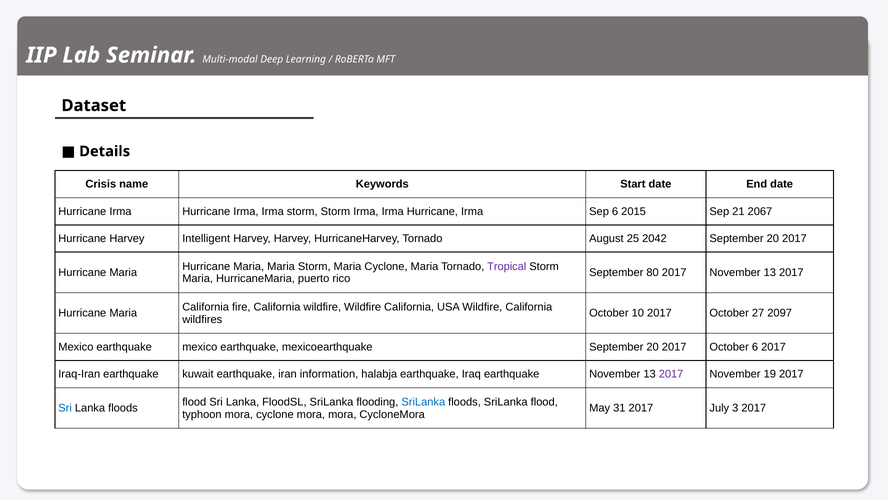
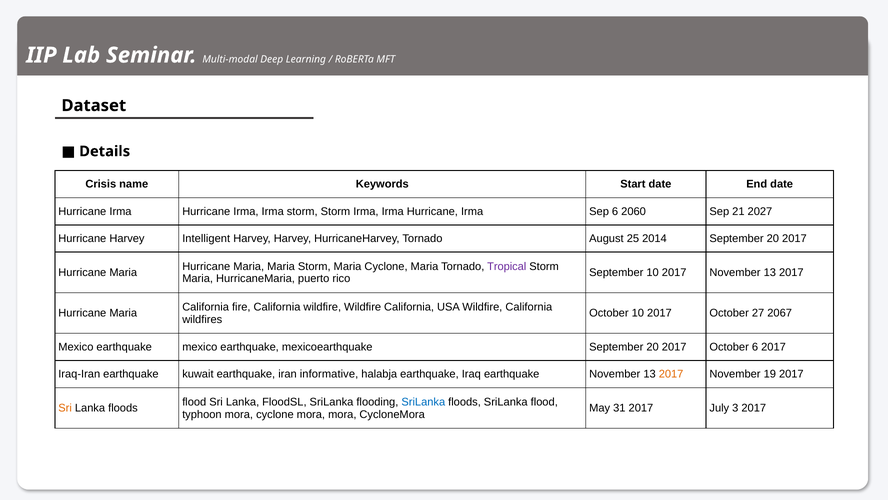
2015: 2015 -> 2060
2067: 2067 -> 2027
2042: 2042 -> 2014
September 80: 80 -> 10
2097: 2097 -> 2067
information: information -> informative
2017 at (671, 374) colour: purple -> orange
Sri at (65, 408) colour: blue -> orange
